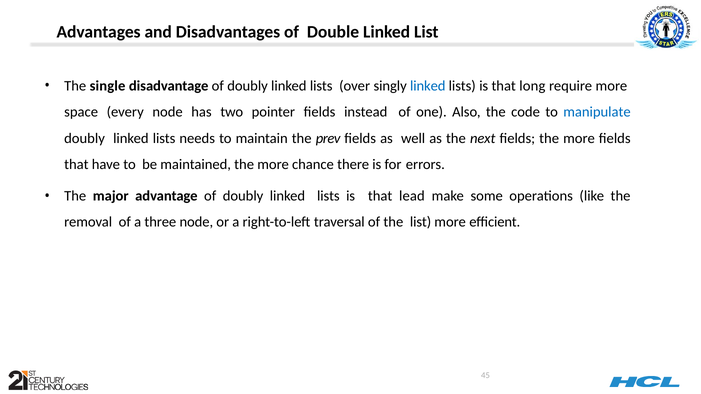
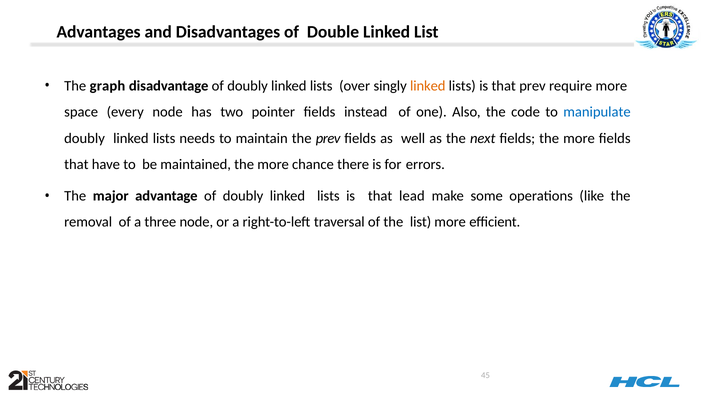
single: single -> graph
linked at (428, 86) colour: blue -> orange
that long: long -> prev
